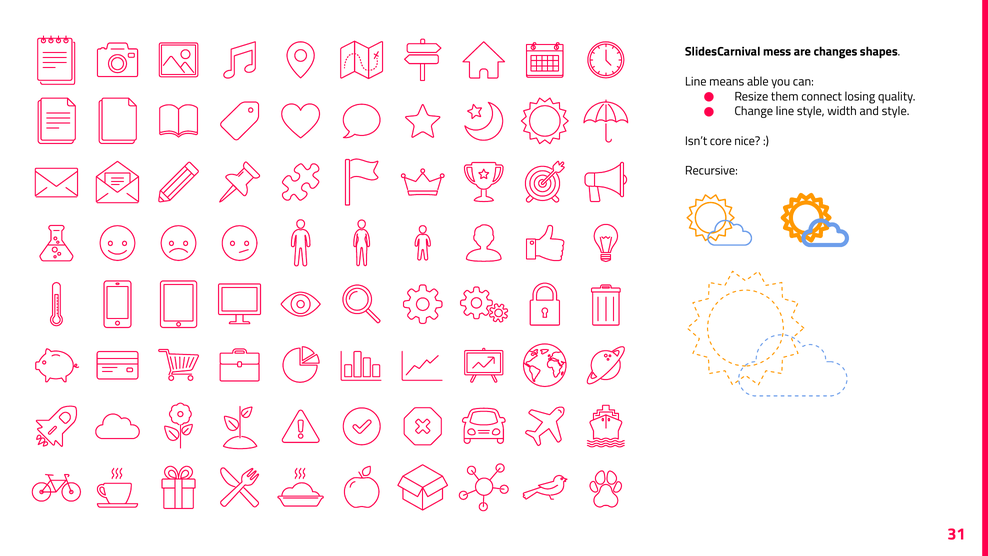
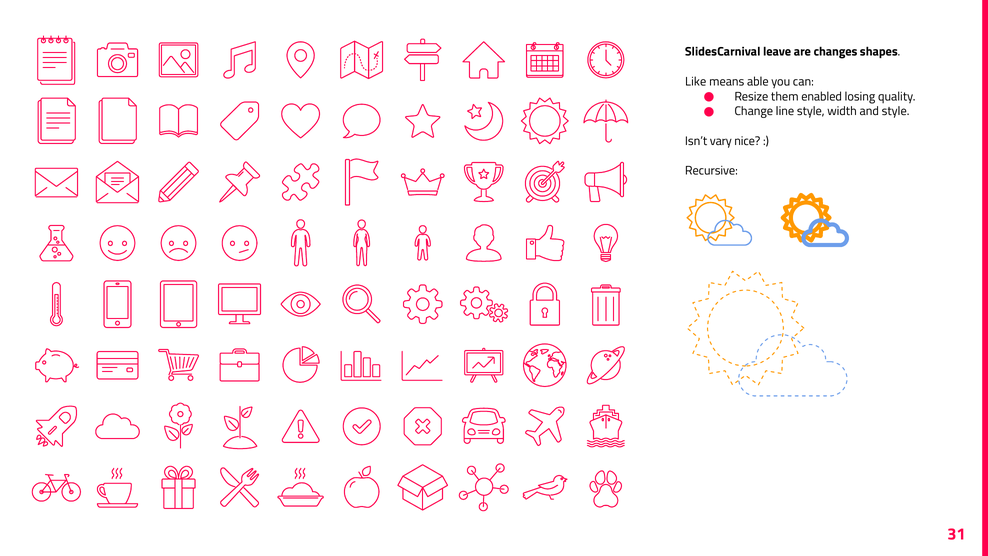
mess: mess -> leave
Line at (696, 82): Line -> Like
connect: connect -> enabled
core: core -> vary
